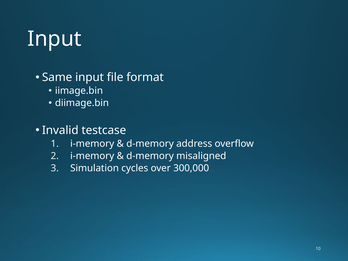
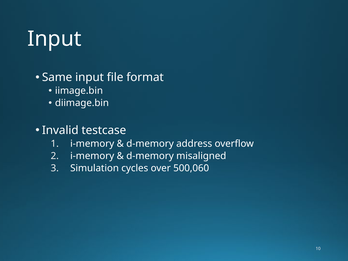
300,000: 300,000 -> 500,060
